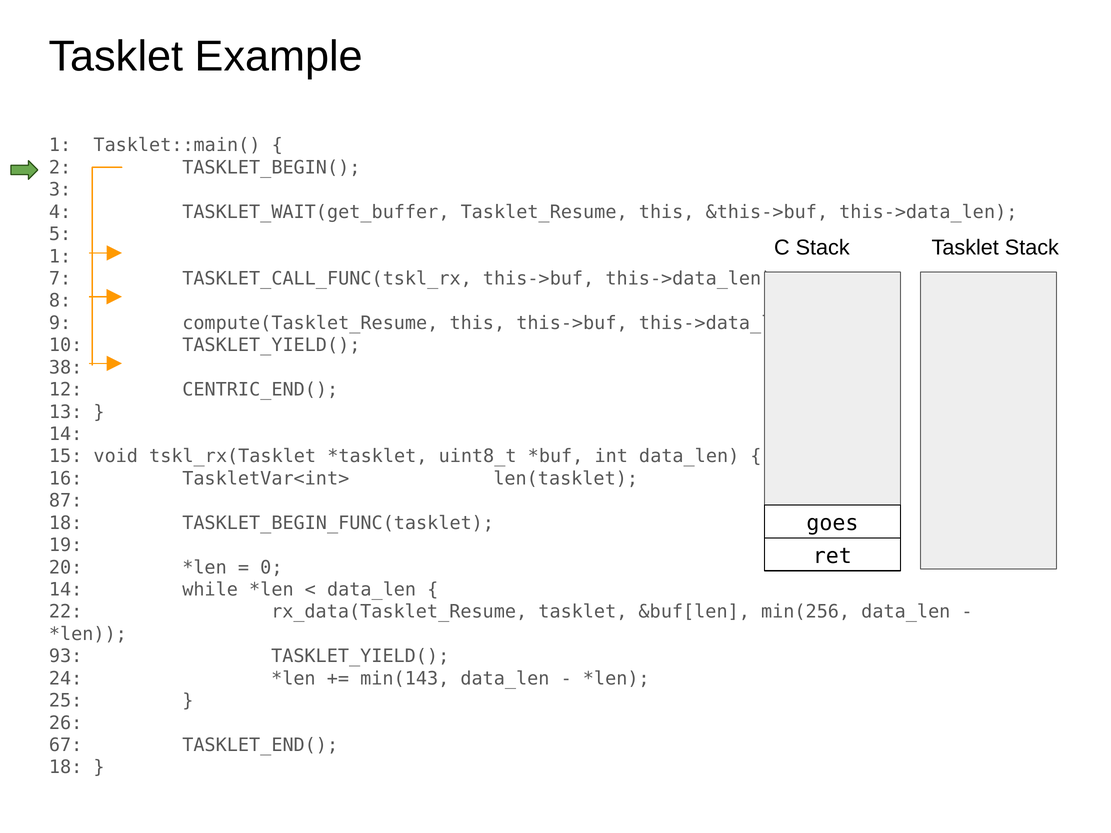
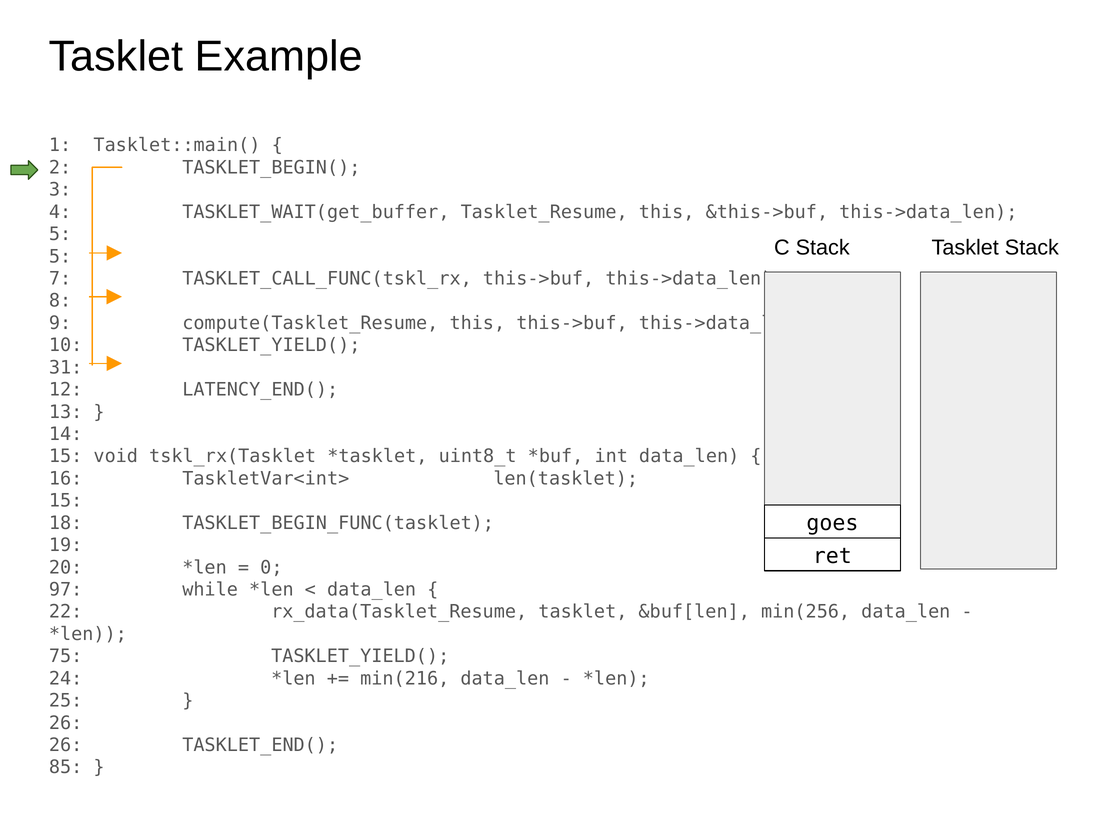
1 at (60, 257): 1 -> 5
38: 38 -> 31
CENTRIC_END(: CENTRIC_END( -> LATENCY_END(
87 at (66, 501): 87 -> 15
14 at (66, 590): 14 -> 97
93: 93 -> 75
min(143: min(143 -> min(216
67 at (66, 745): 67 -> 26
18 at (66, 768): 18 -> 85
